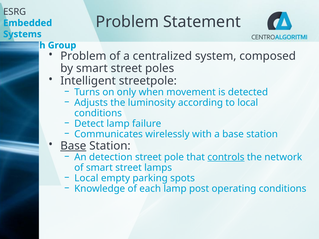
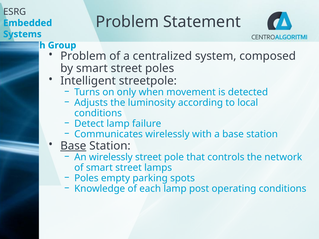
An detection: detection -> wirelessly
controls underline: present -> none
Local at (86, 178): Local -> Poles
